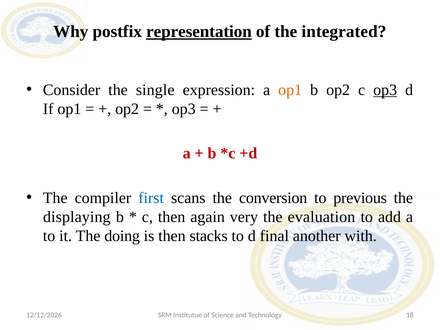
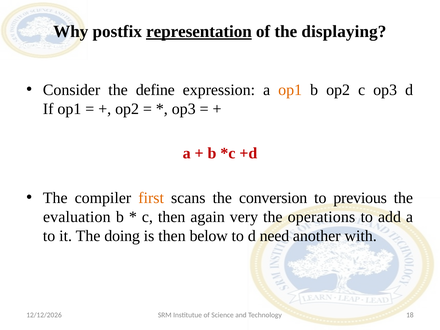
integrated: integrated -> displaying
single: single -> define
op3 at (385, 90) underline: present -> none
first colour: blue -> orange
displaying: displaying -> evaluation
evaluation: evaluation -> operations
stacks: stacks -> below
final: final -> need
